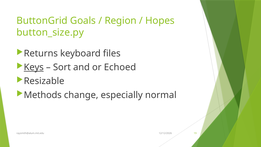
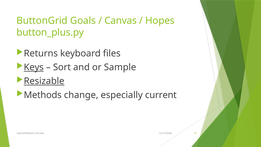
Region: Region -> Canvas
button_size.py: button_size.py -> button_plus.py
Echoed: Echoed -> Sample
Resizable underline: none -> present
normal: normal -> current
